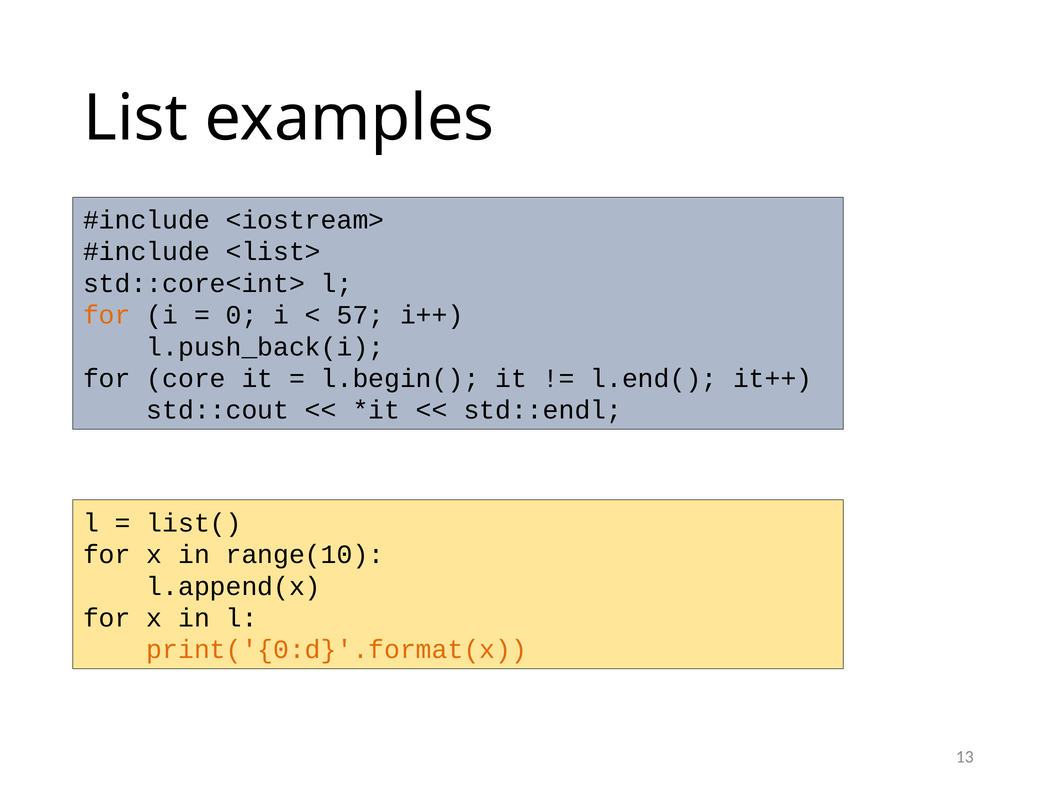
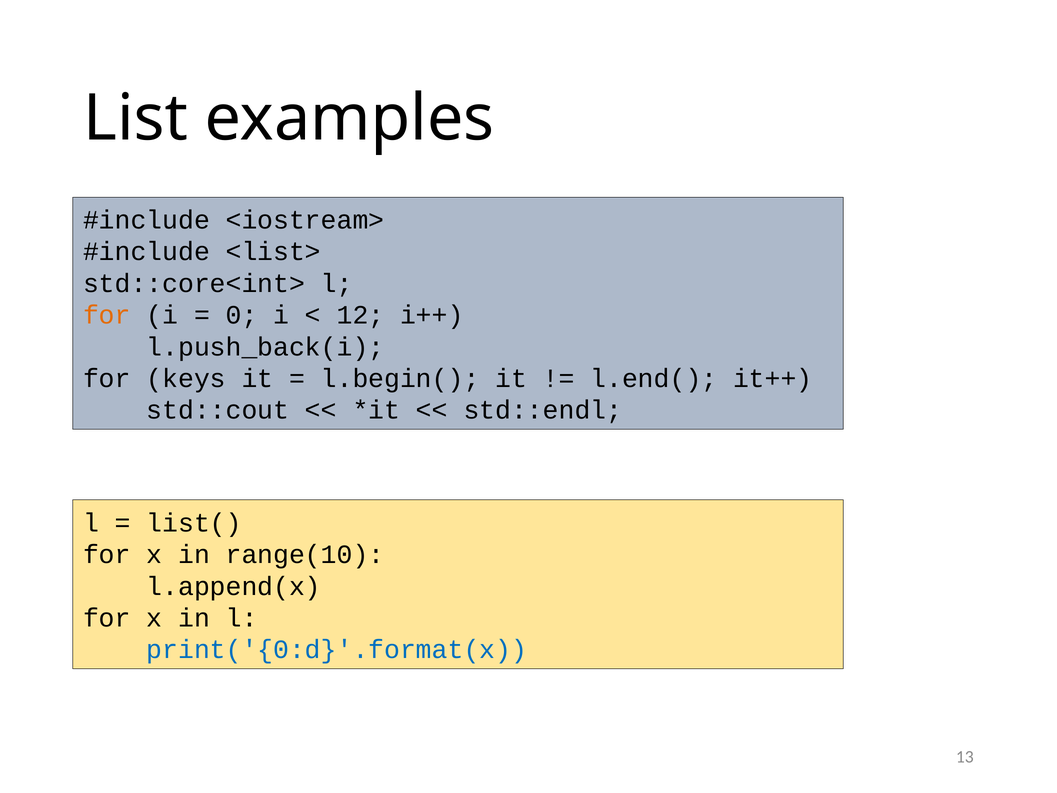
57: 57 -> 12
core: core -> keys
print('{0:d}'.format(x colour: orange -> blue
